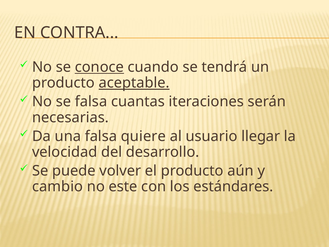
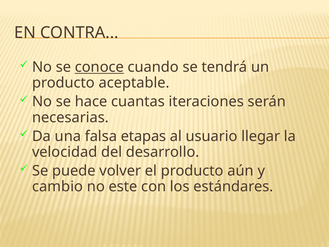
aceptable underline: present -> none
se falsa: falsa -> hace
quiere: quiere -> etapas
